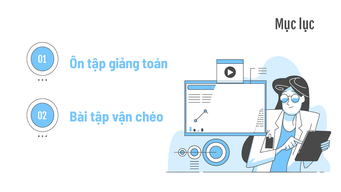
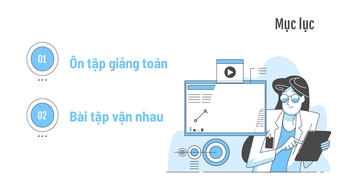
chéo: chéo -> nhau
